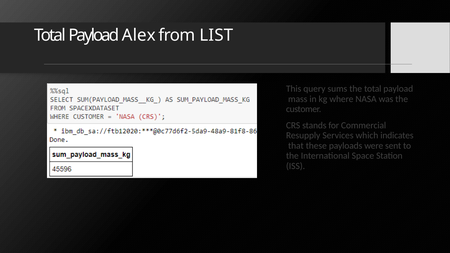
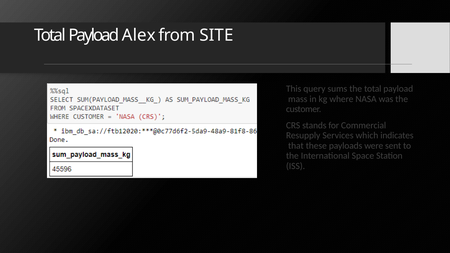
LIST: LIST -> SITE
